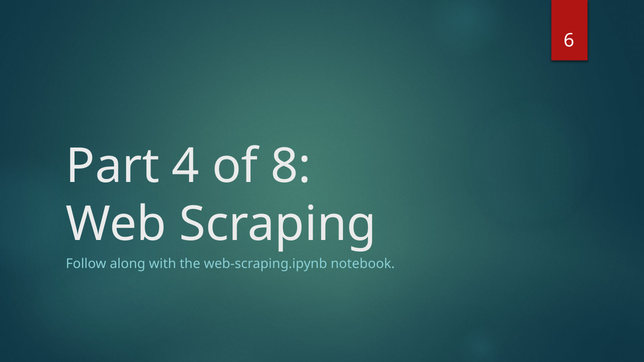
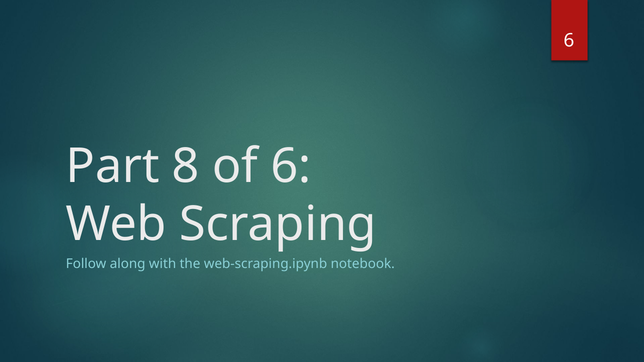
4: 4 -> 8
of 8: 8 -> 6
